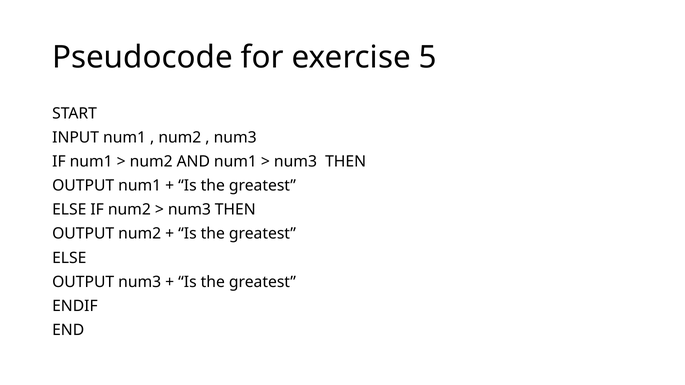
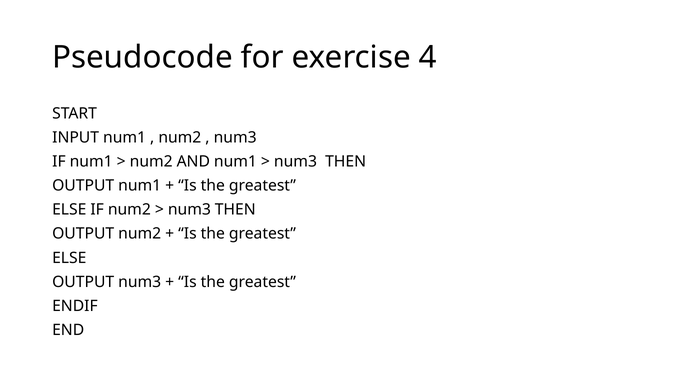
5: 5 -> 4
